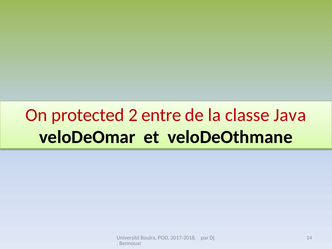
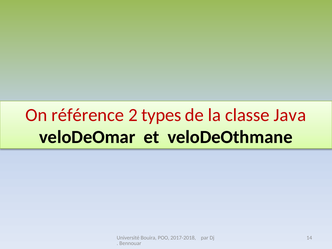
protected: protected -> référence
entre: entre -> types
